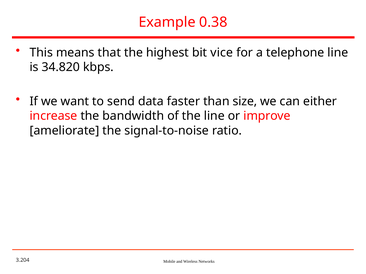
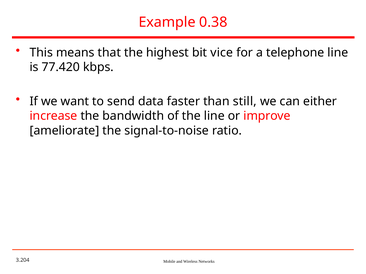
34.820: 34.820 -> 77.420
size: size -> still
